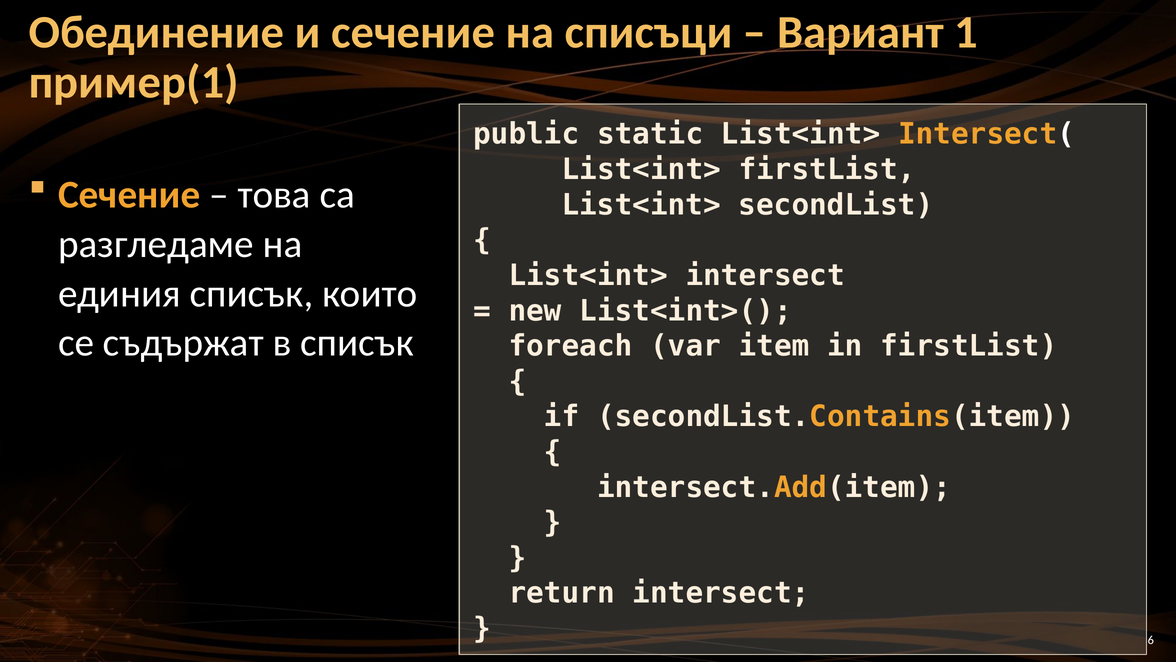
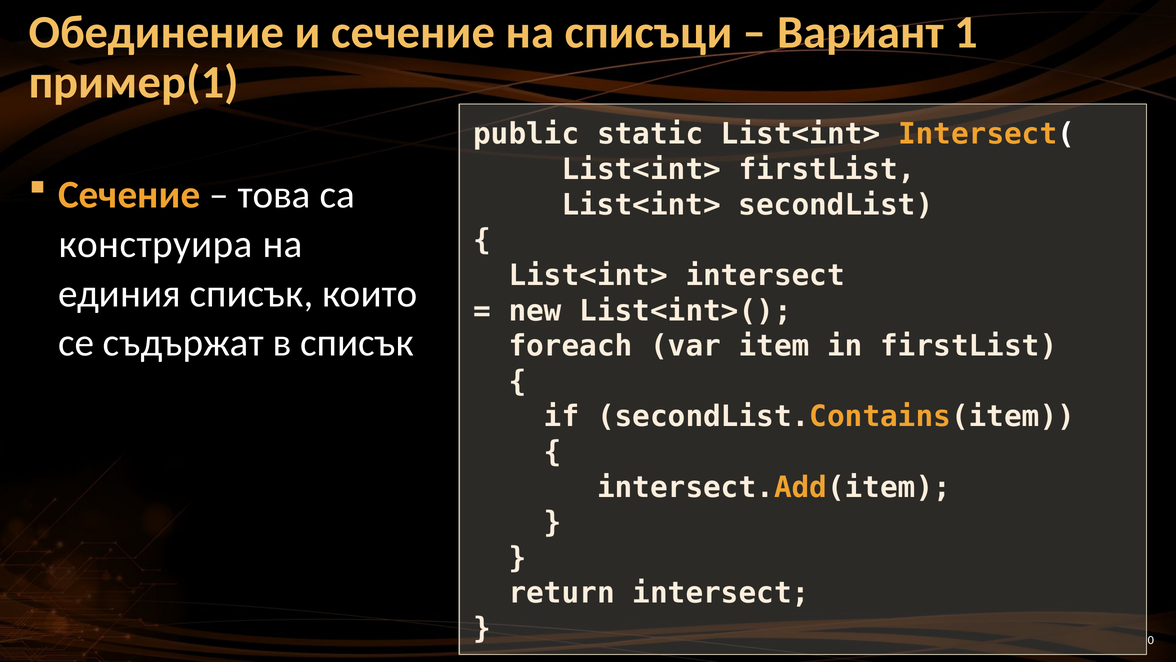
разгледаме: разгледаме -> конструира
6: 6 -> 0
